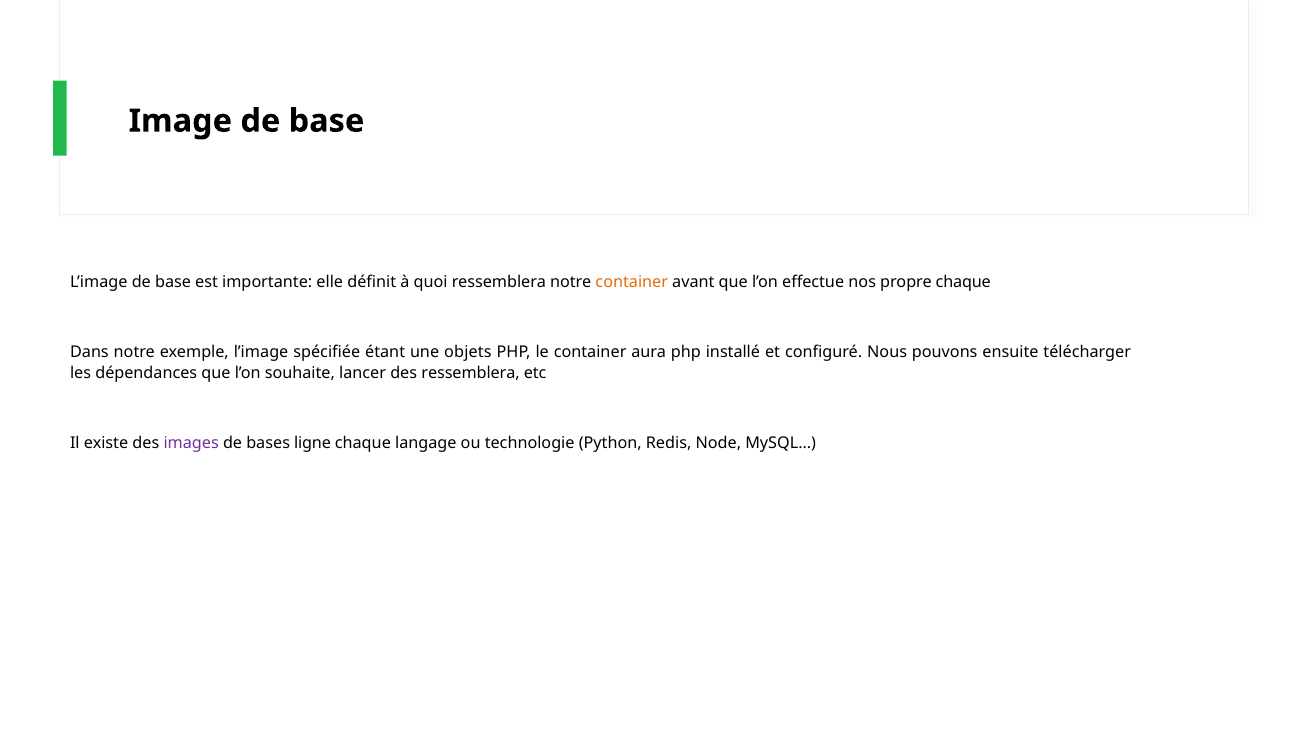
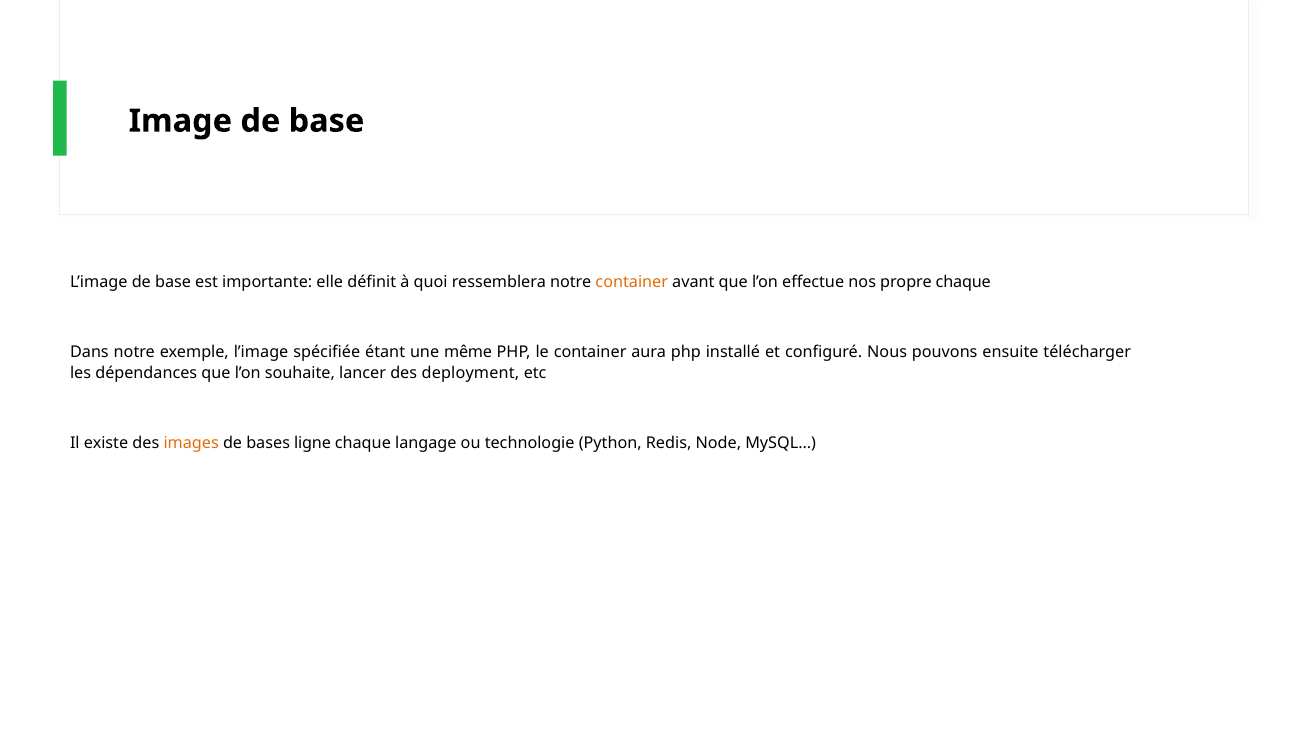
objets: objets -> même
des ressemblera: ressemblera -> deployment
images colour: purple -> orange
